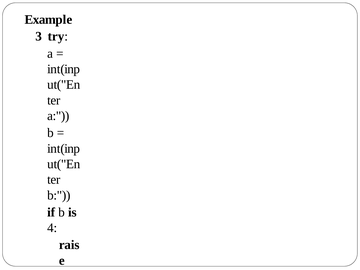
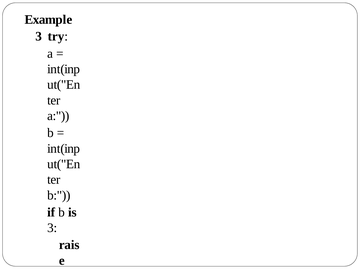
4 at (52, 228): 4 -> 3
